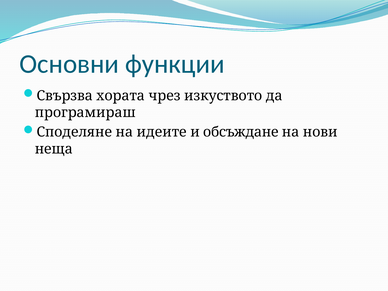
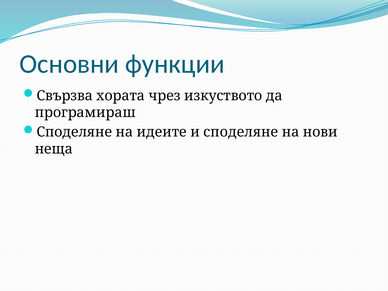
и обсъждане: обсъждане -> споделяне
